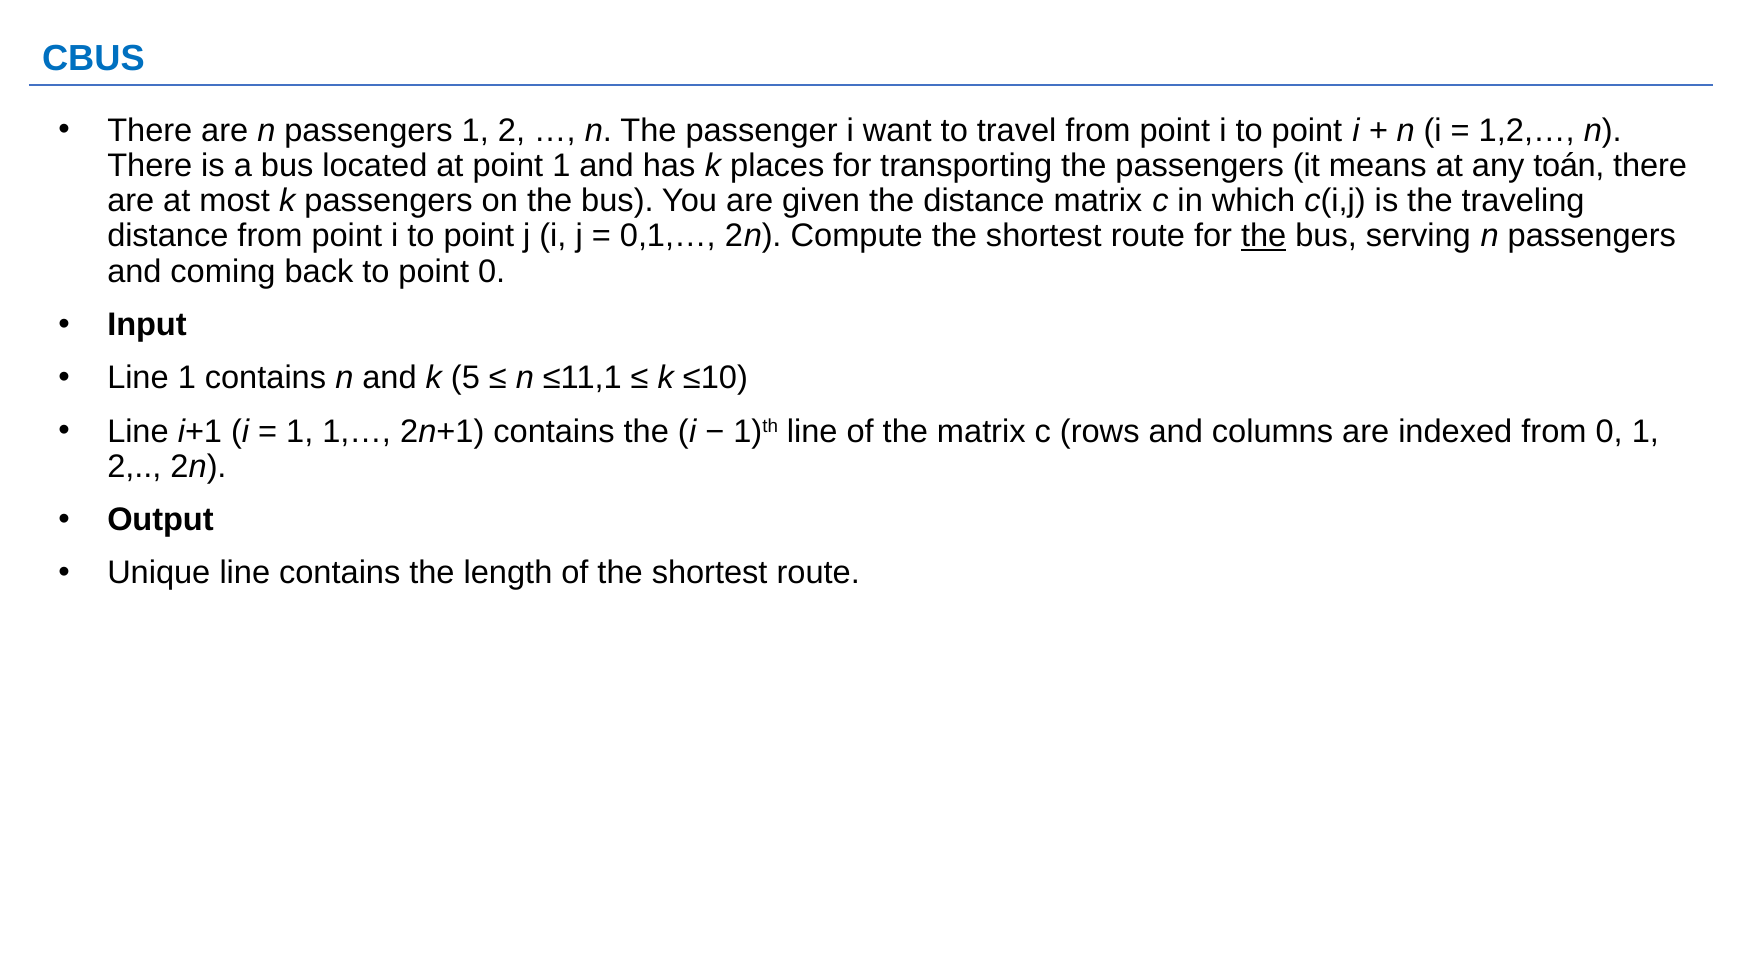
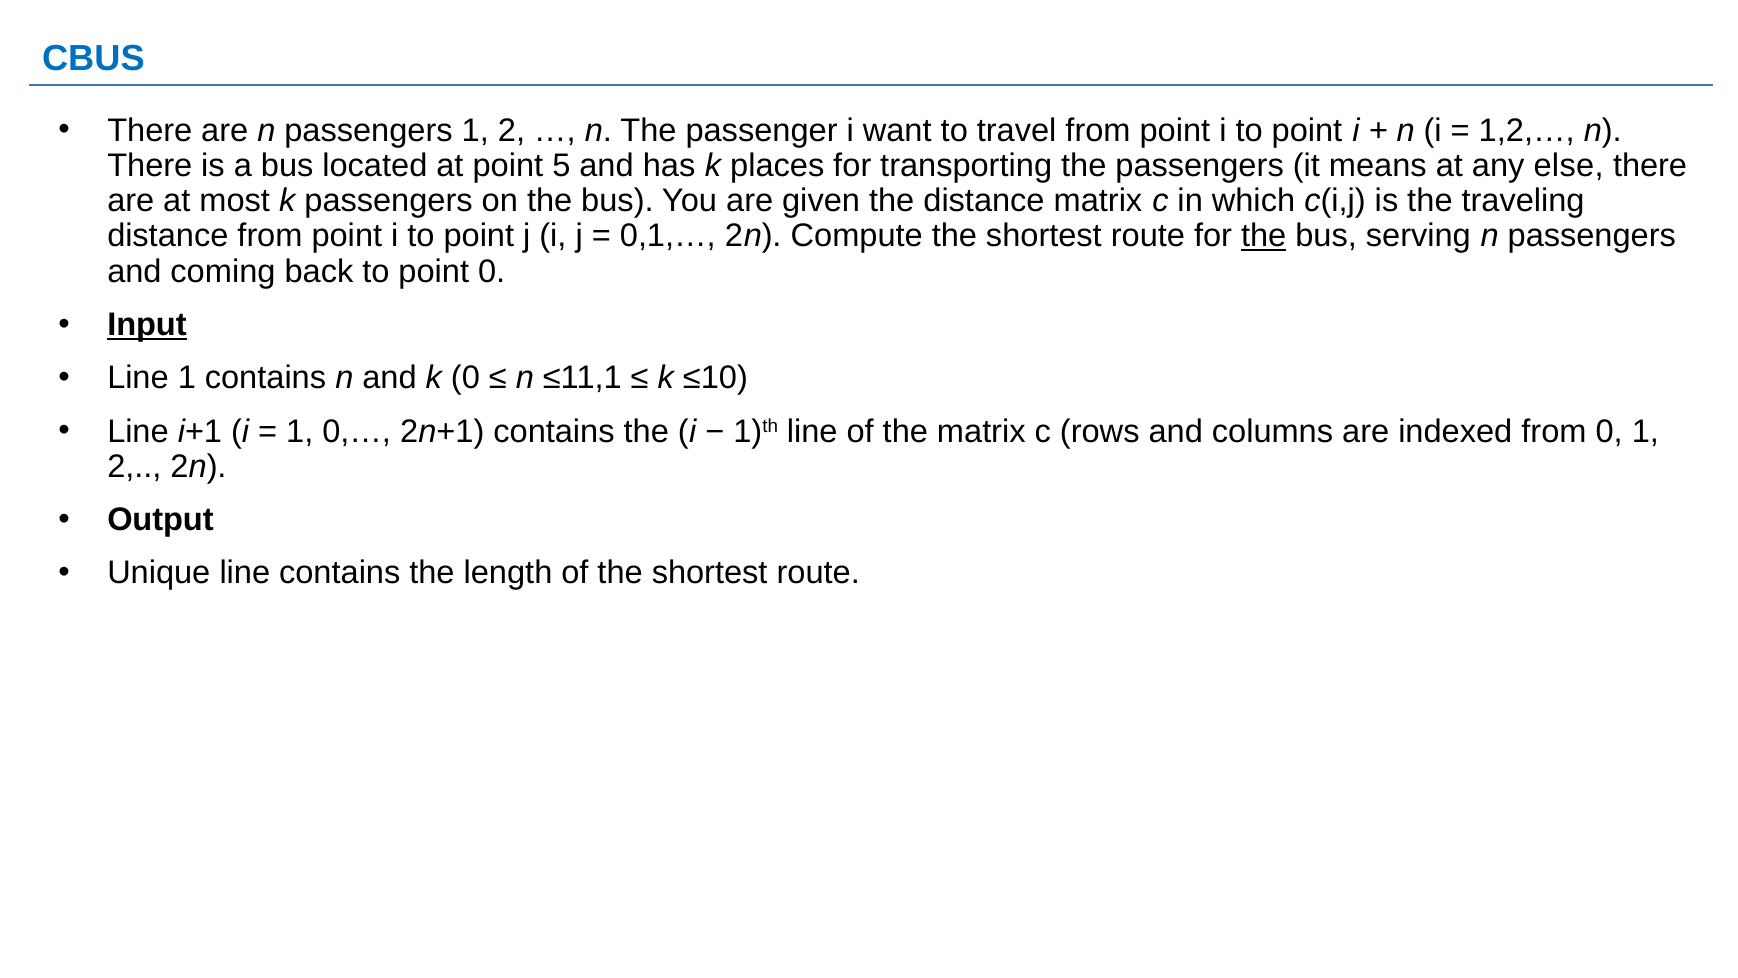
point 1: 1 -> 5
toán: toán -> else
Input underline: none -> present
k 5: 5 -> 0
1,…: 1,… -> 0,…
